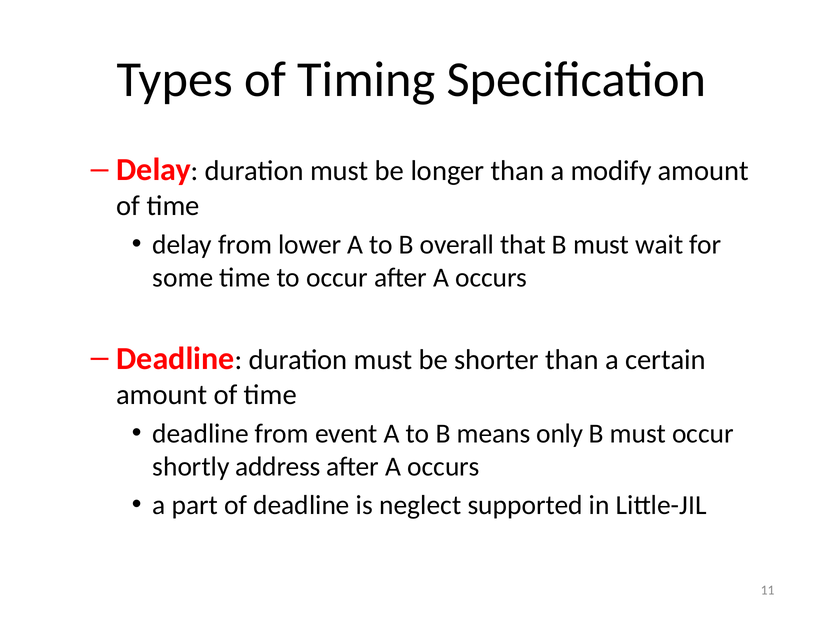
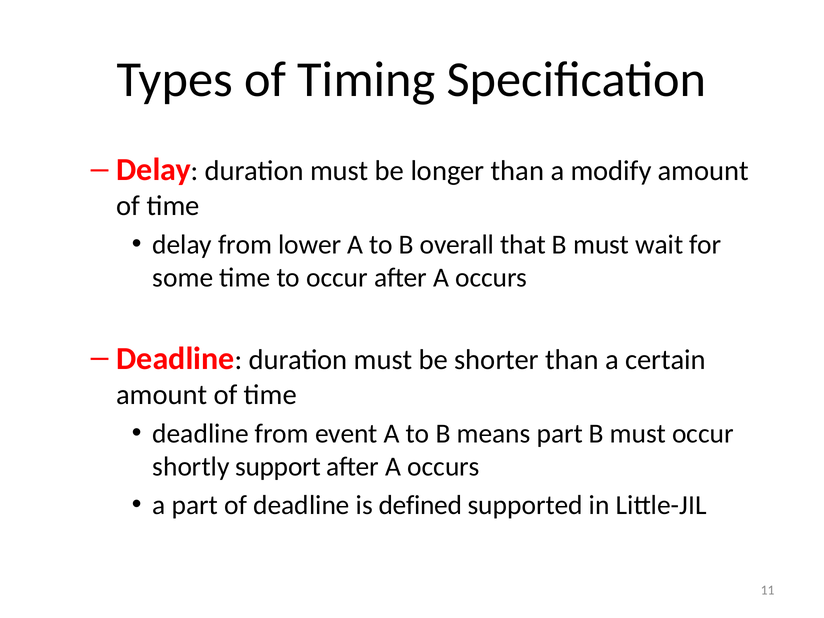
means only: only -> part
address: address -> support
neglect: neglect -> defined
